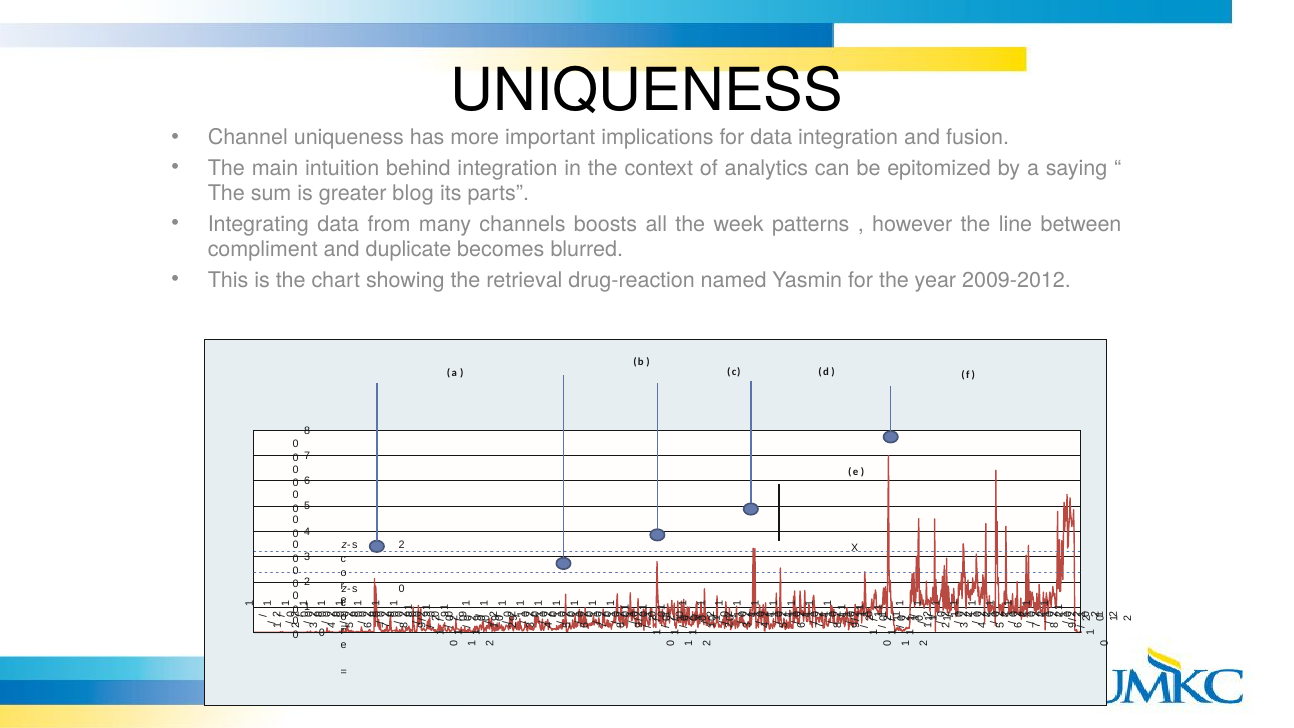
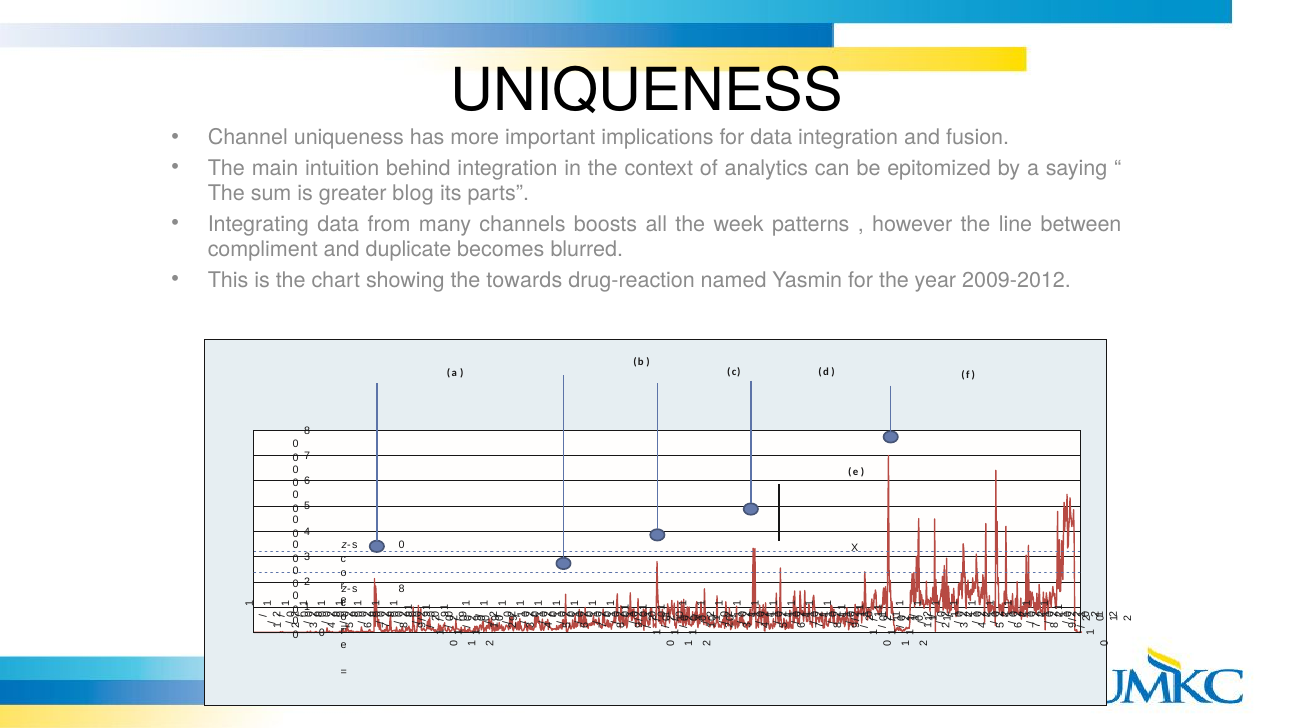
retrieval: retrieval -> towards
z 2: 2 -> 0
0 at (402, 589): 0 -> 8
